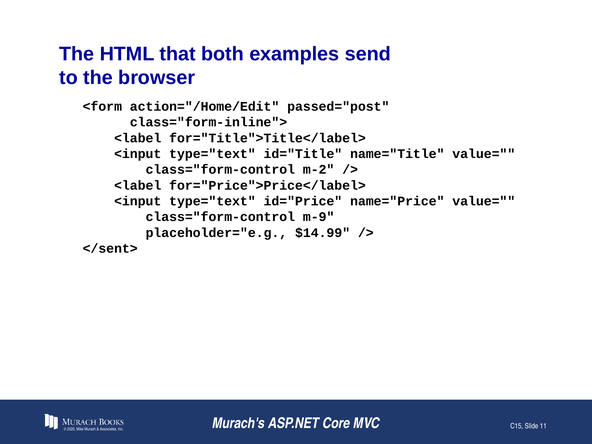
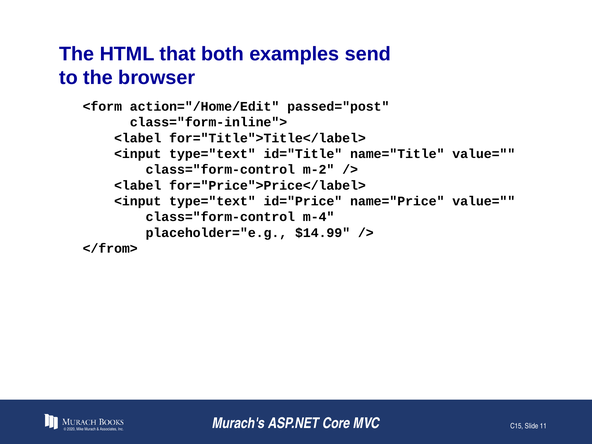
m-9: m-9 -> m-4
</sent>: </sent> -> </from>
